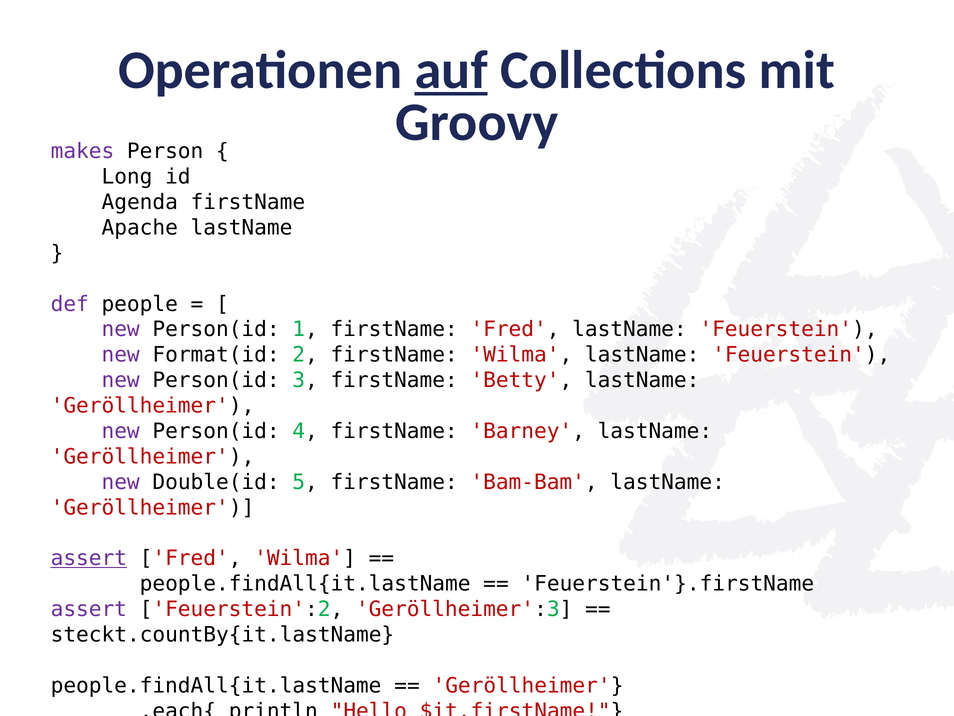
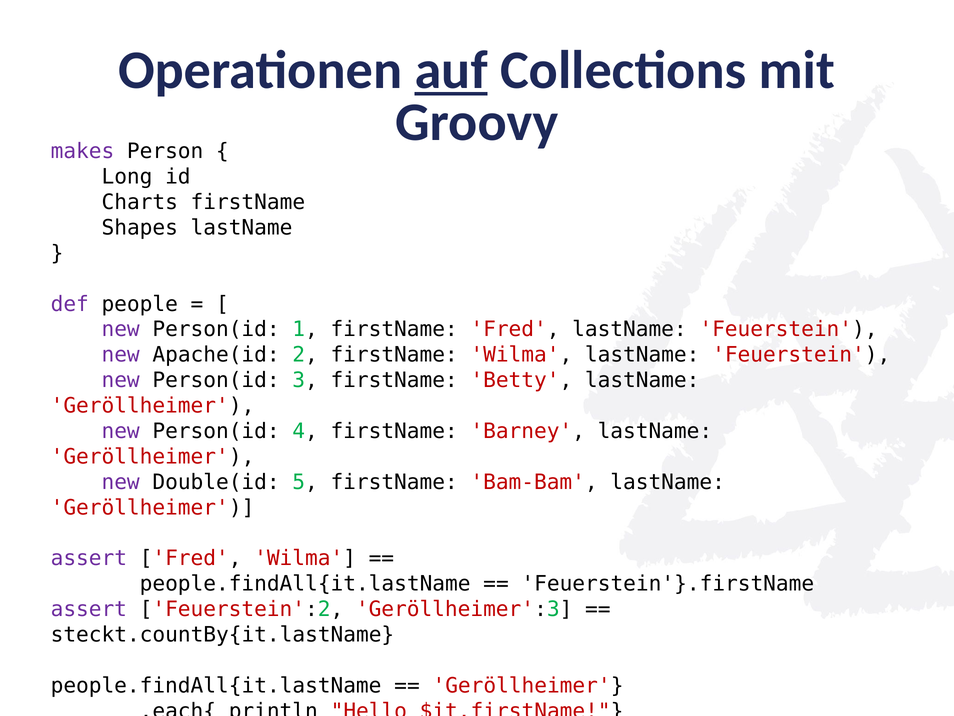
Agenda: Agenda -> Charts
Apache: Apache -> Shapes
Format(id: Format(id -> Apache(id
assert at (89, 558) underline: present -> none
